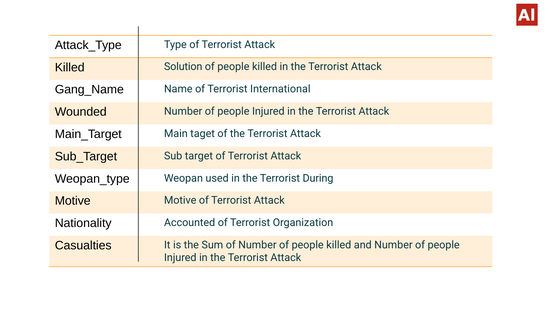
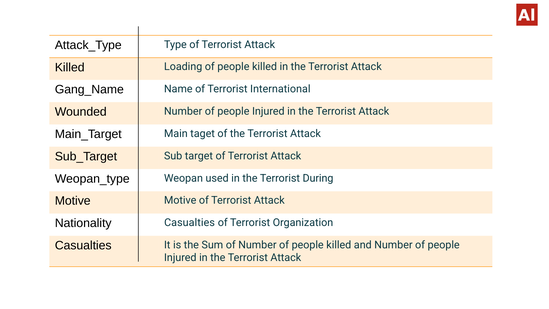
Solution: Solution -> Loading
Nationality Accounted: Accounted -> Casualties
